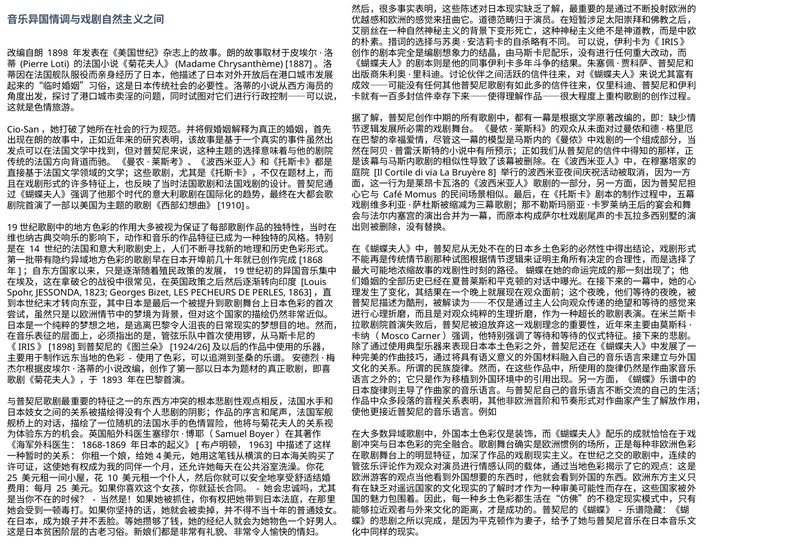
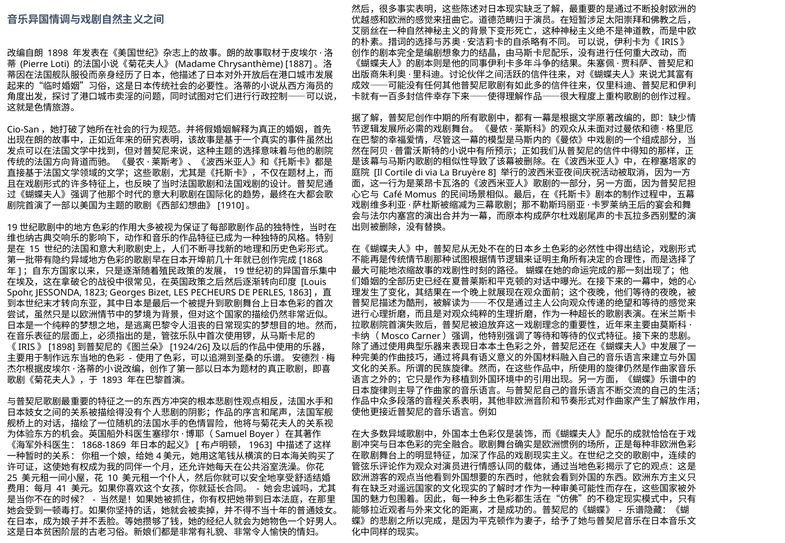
14: 14 -> 15
25 at (62, 489): 25 -> 41
